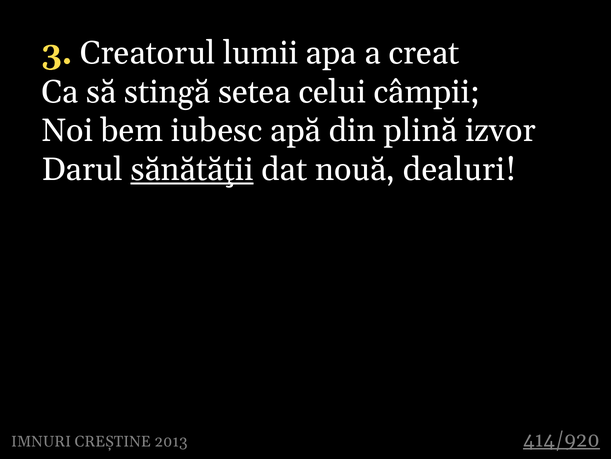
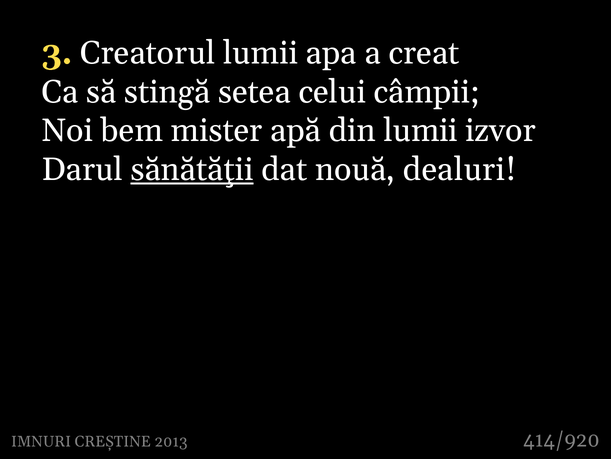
iubesc: iubesc -> mister
din plină: plină -> lumii
414/920 underline: present -> none
